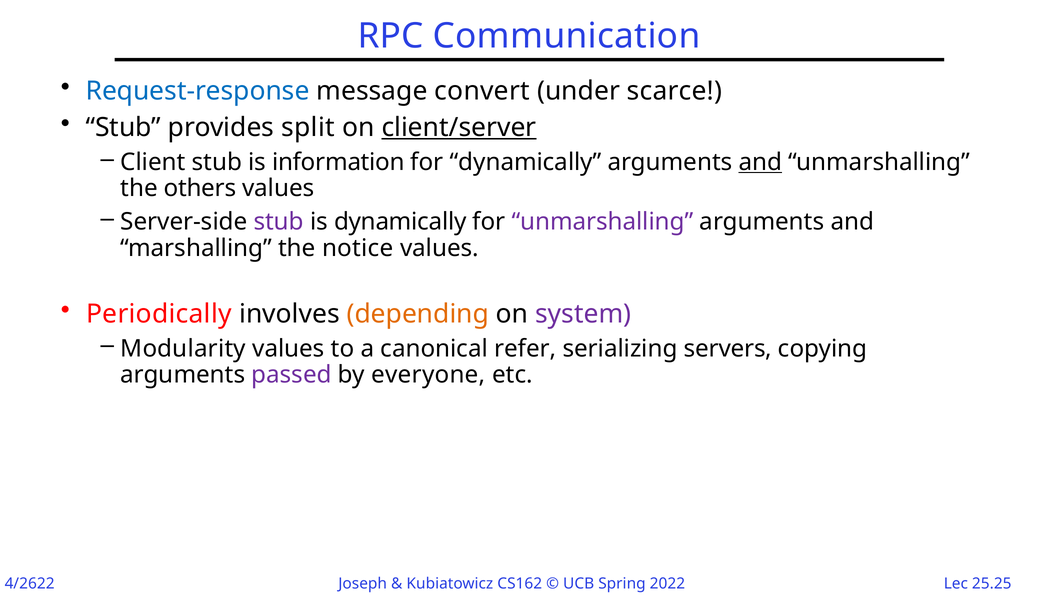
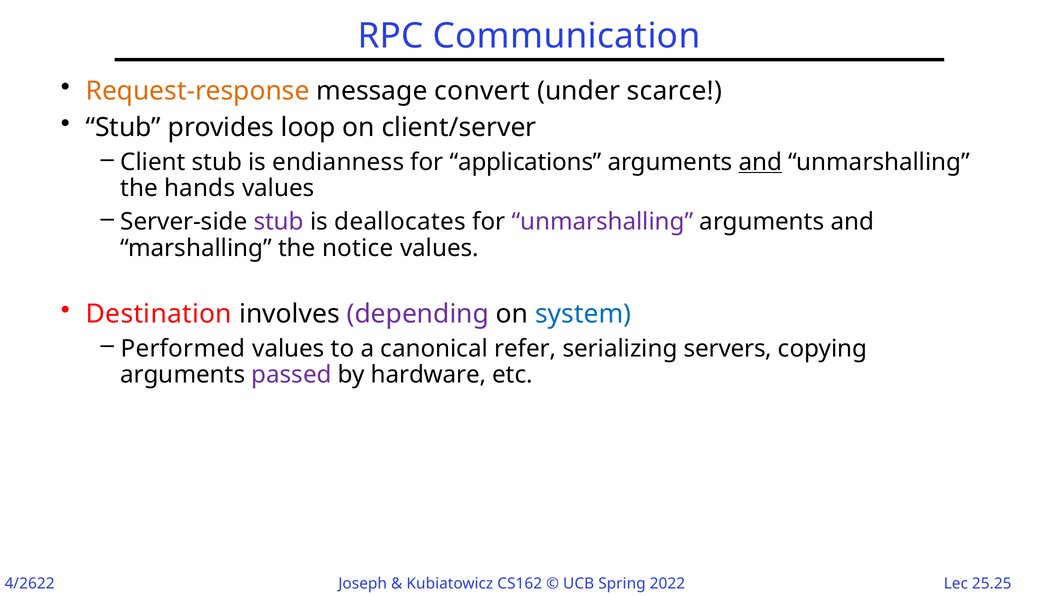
Request-response colour: blue -> orange
split: split -> loop
client/server underline: present -> none
information: information -> endianness
for dynamically: dynamically -> applications
others: others -> hands
is dynamically: dynamically -> deallocates
Periodically: Periodically -> Destination
depending colour: orange -> purple
system colour: purple -> blue
Modularity: Modularity -> Performed
everyone: everyone -> hardware
